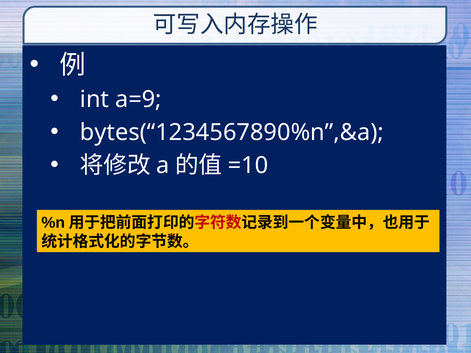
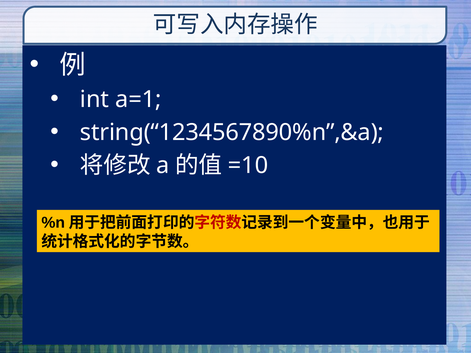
a=9: a=9 -> a=1
bytes(“1234567890%n”,&a: bytes(“1234567890%n”,&a -> string(“1234567890%n”,&a
